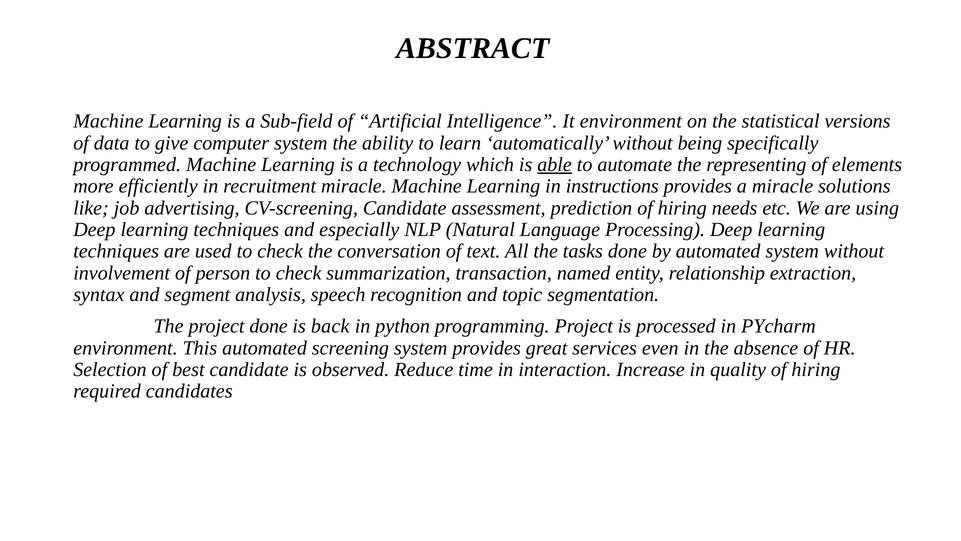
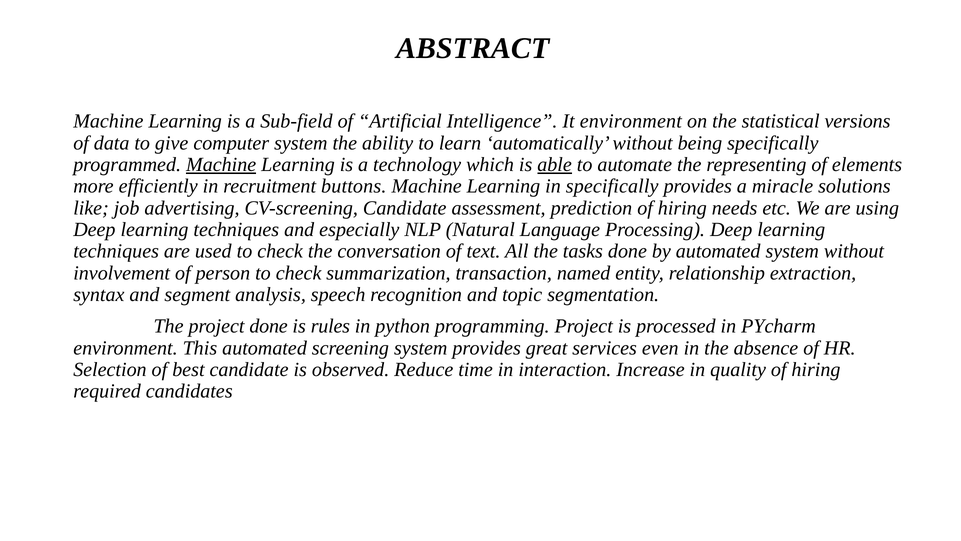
Machine at (221, 164) underline: none -> present
recruitment miracle: miracle -> buttons
in instructions: instructions -> specifically
back: back -> rules
